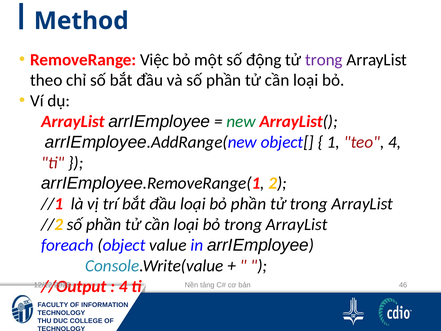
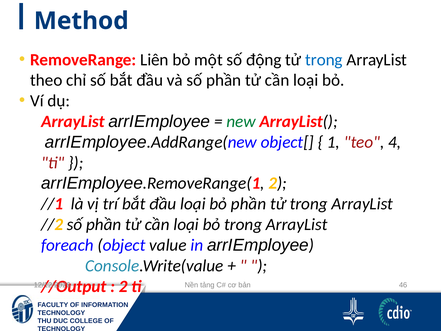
Việc: Việc -> Liên
trong at (324, 60) colour: purple -> blue
4 at (123, 286): 4 -> 2
